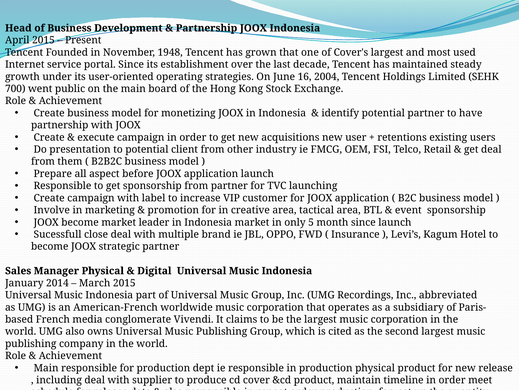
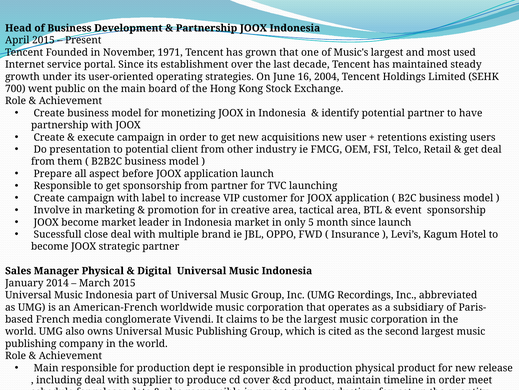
1948: 1948 -> 1971
Cover's: Cover's -> Music's
